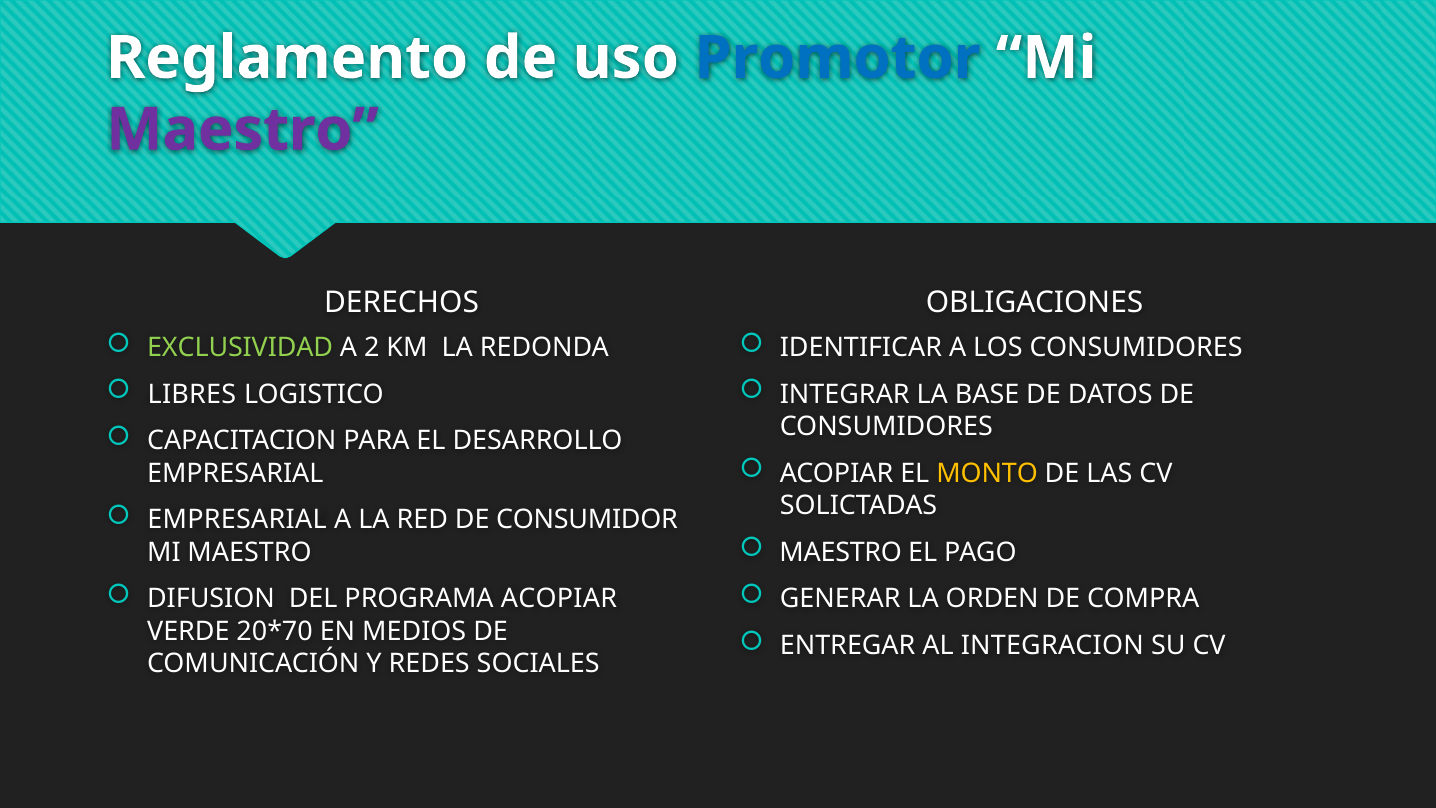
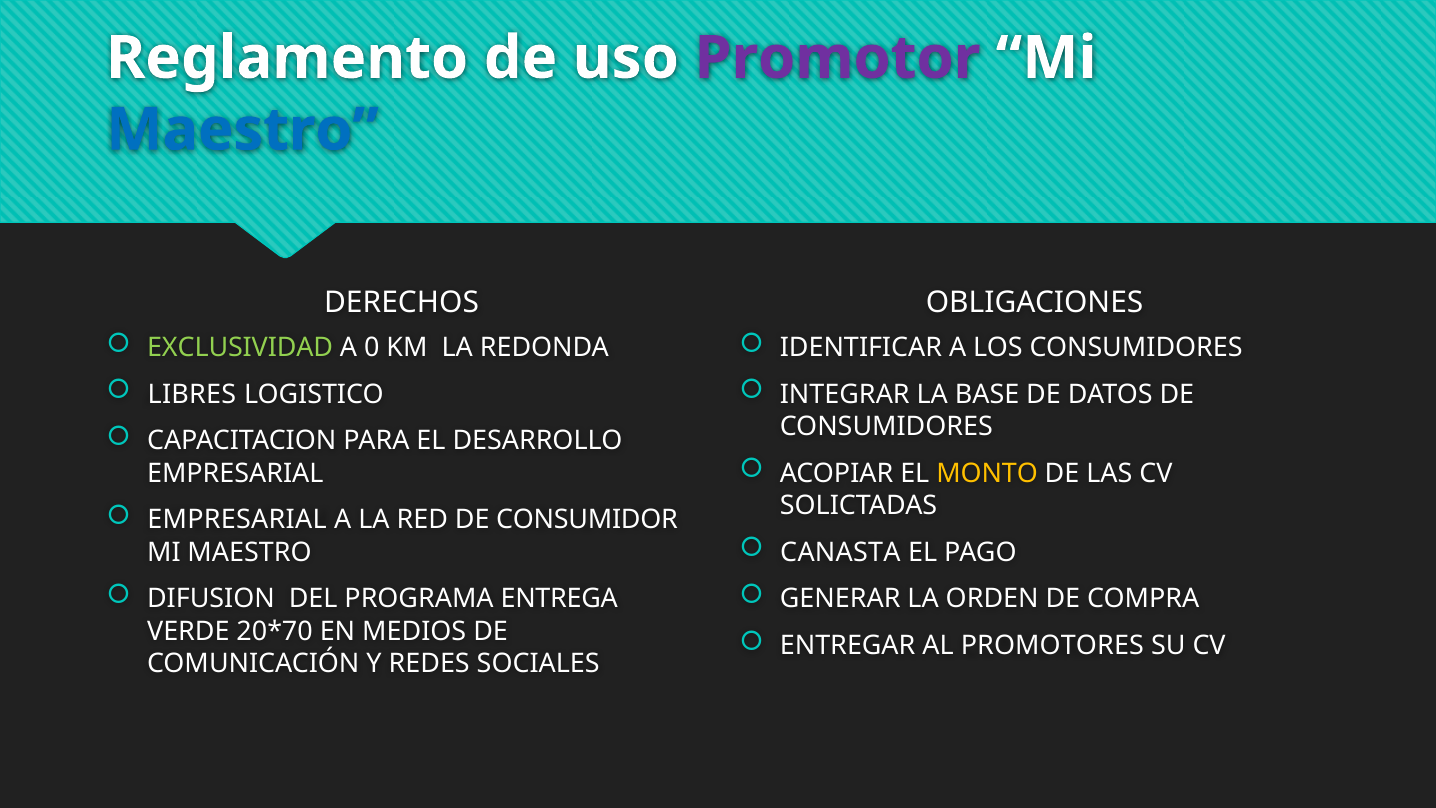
Promotor colour: blue -> purple
Maestro at (243, 130) colour: purple -> blue
2: 2 -> 0
MAESTRO at (841, 552): MAESTRO -> CANASTA
PROGRAMA ACOPIAR: ACOPIAR -> ENTREGA
INTEGRACION: INTEGRACION -> PROMOTORES
